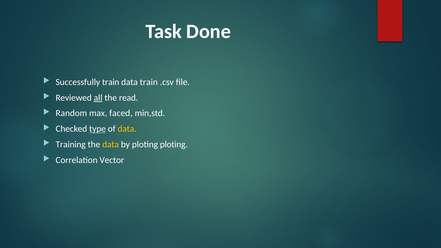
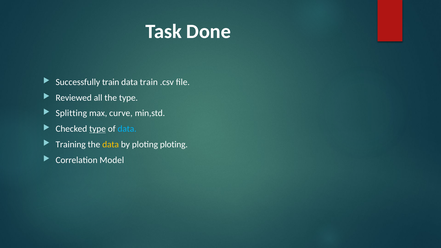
all underline: present -> none
the read: read -> type
Random: Random -> Splitting
faced: faced -> curve
data at (127, 129) colour: yellow -> light blue
Vector: Vector -> Model
